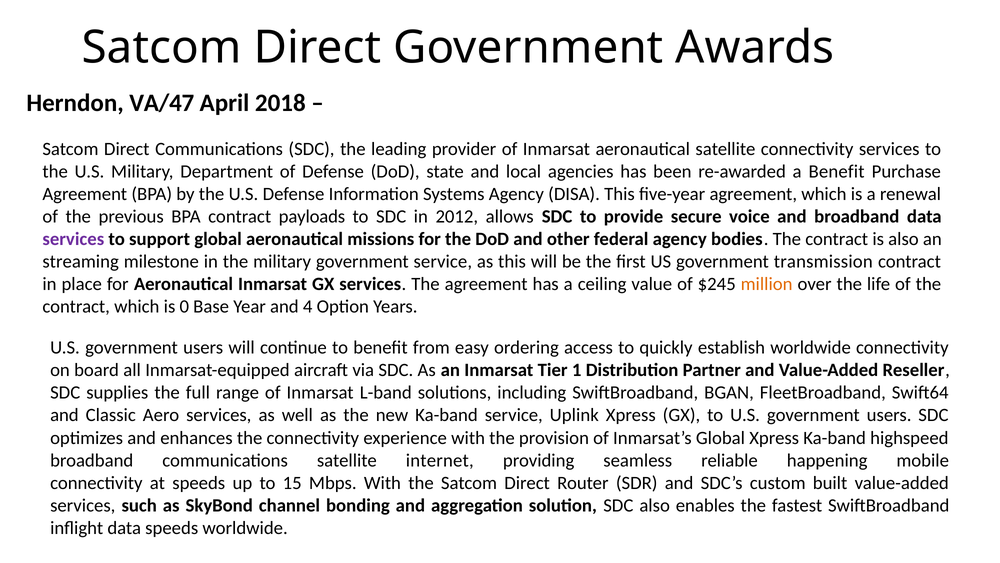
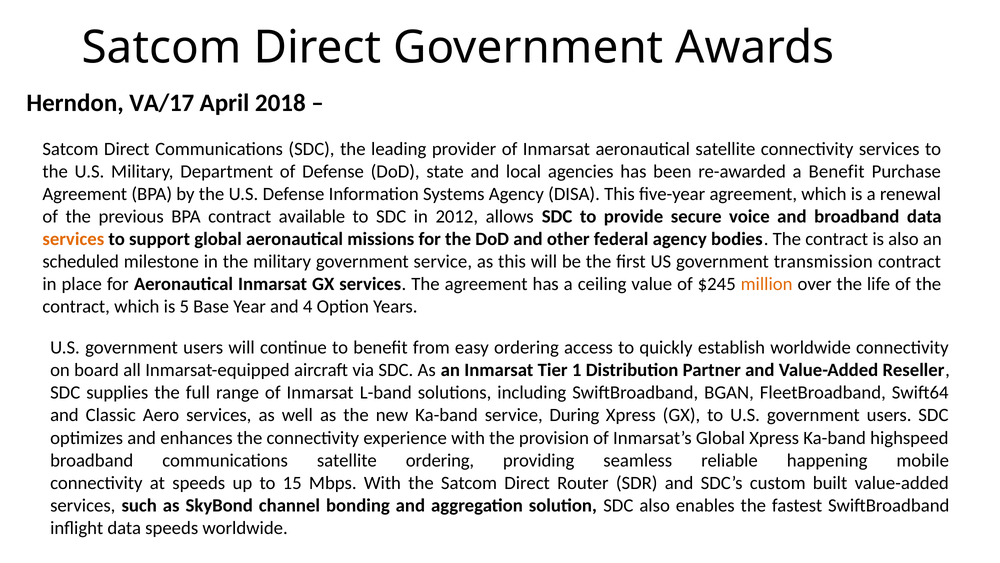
VA/47: VA/47 -> VA/17
payloads: payloads -> available
services at (73, 239) colour: purple -> orange
streaming: streaming -> scheduled
0: 0 -> 5
Uplink: Uplink -> During
satellite internet: internet -> ordering
